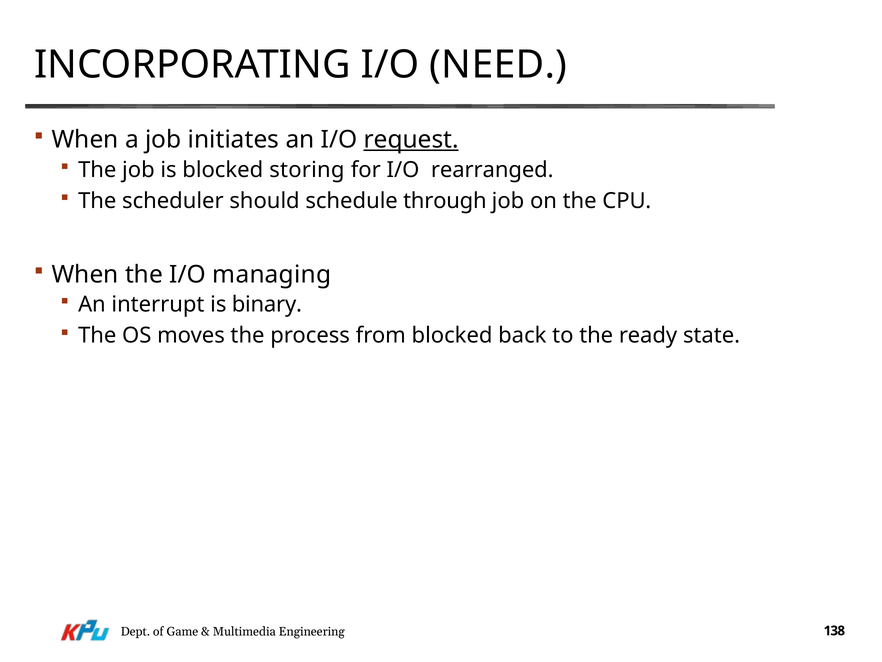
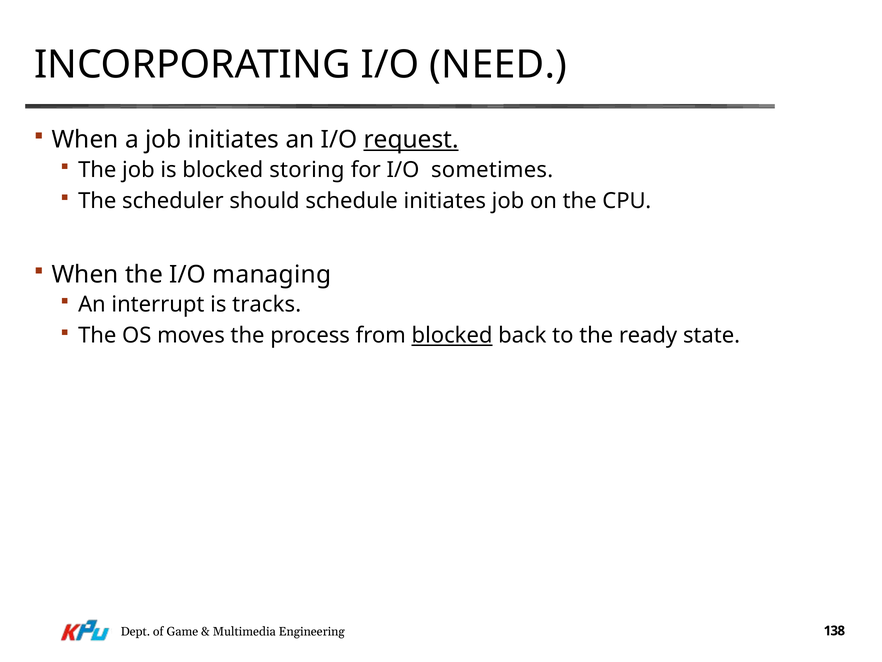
rearranged: rearranged -> sometimes
schedule through: through -> initiates
binary: binary -> tracks
blocked at (452, 335) underline: none -> present
